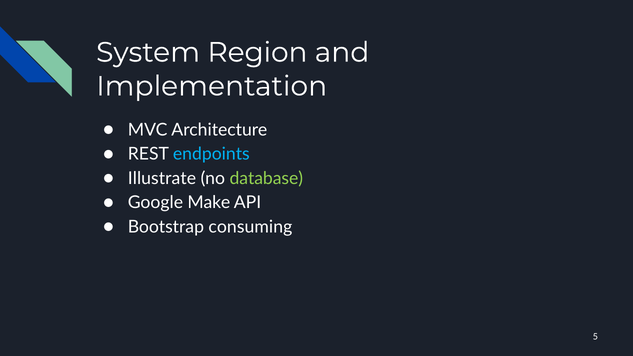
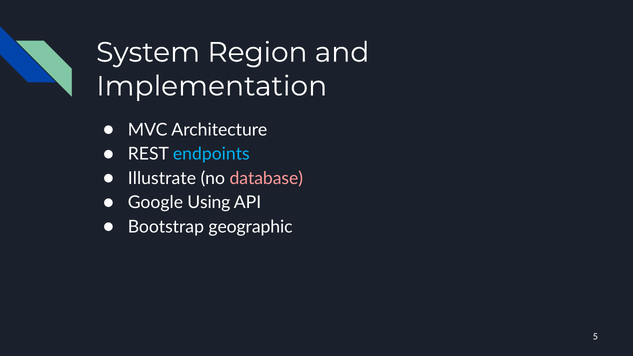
database colour: light green -> pink
Make: Make -> Using
consuming: consuming -> geographic
